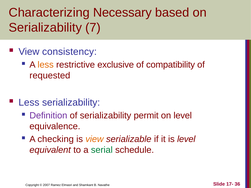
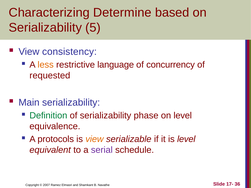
Necessary: Necessary -> Determine
7: 7 -> 5
exclusive: exclusive -> language
compatibility: compatibility -> concurrency
Less at (29, 103): Less -> Main
Definition colour: purple -> green
permit: permit -> phase
checking: checking -> protocols
serial colour: green -> purple
